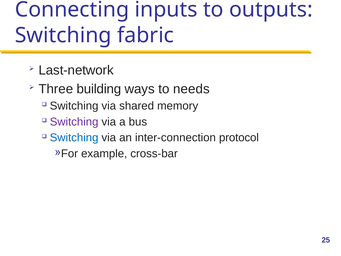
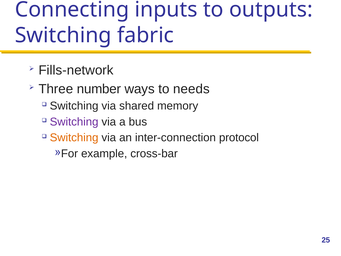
Last-network: Last-network -> Fills-network
building: building -> number
Switching at (74, 138) colour: blue -> orange
